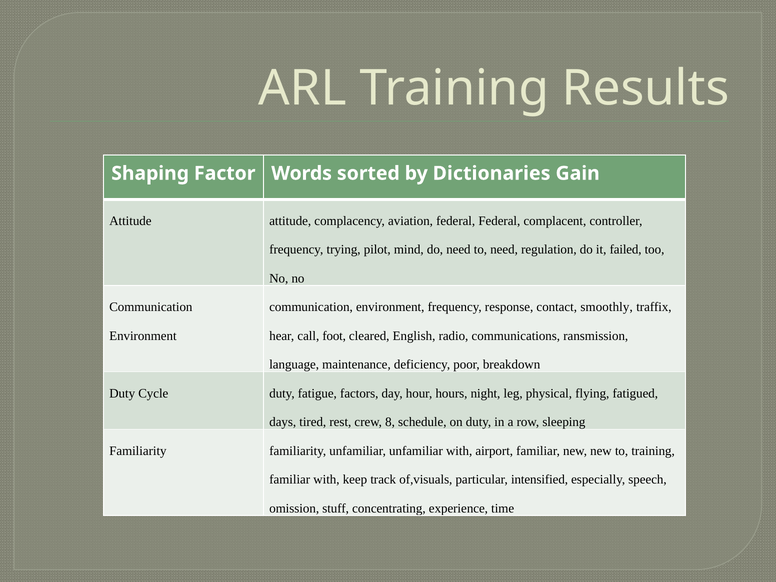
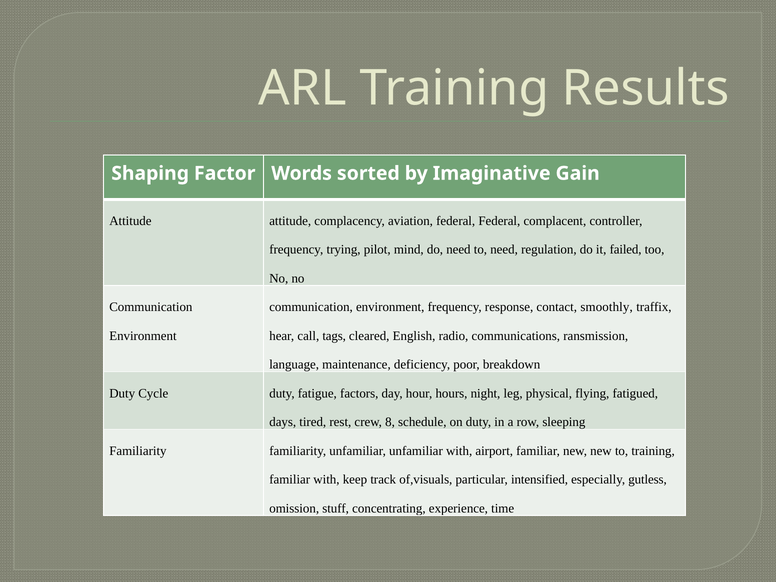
Dictionaries: Dictionaries -> Imaginative
foot: foot -> tags
speech: speech -> gutless
